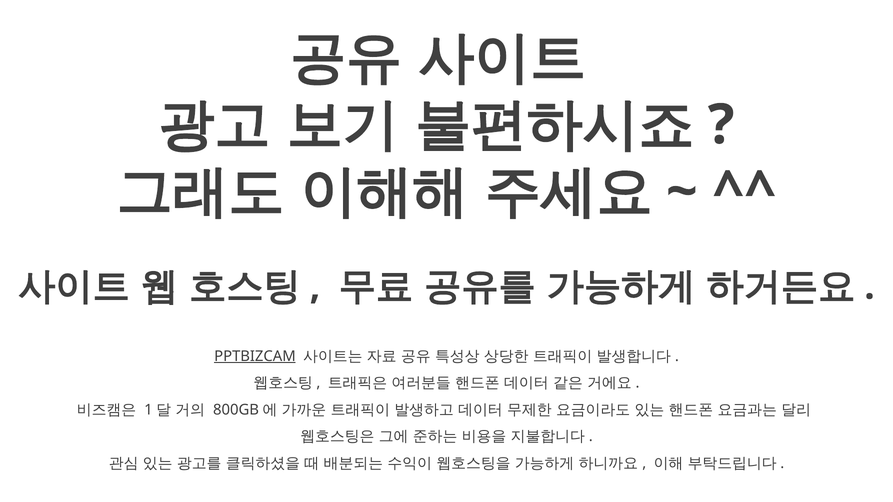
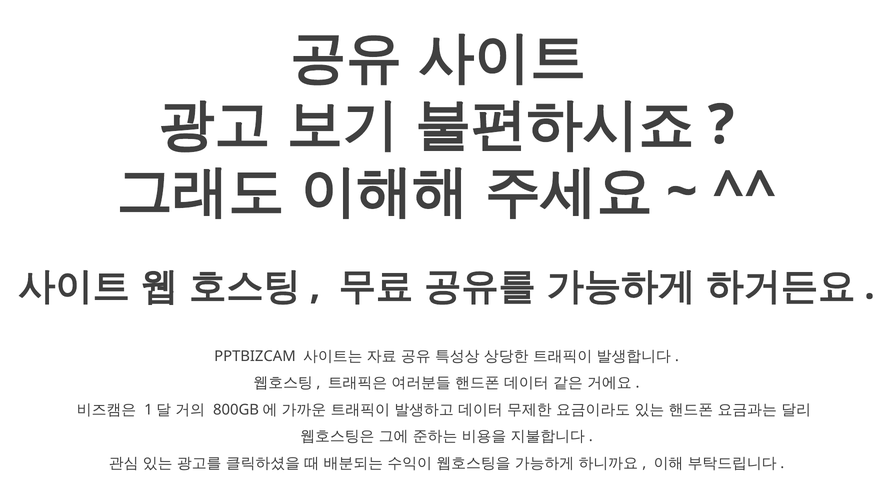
PPTBIZCAM underline: present -> none
